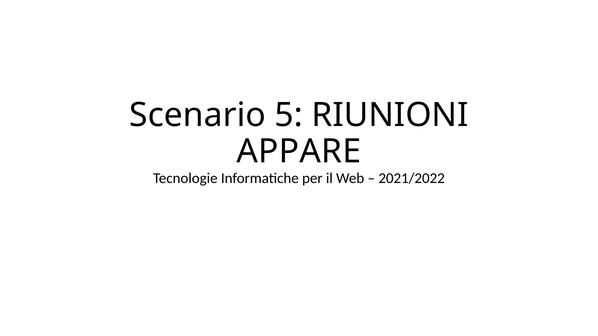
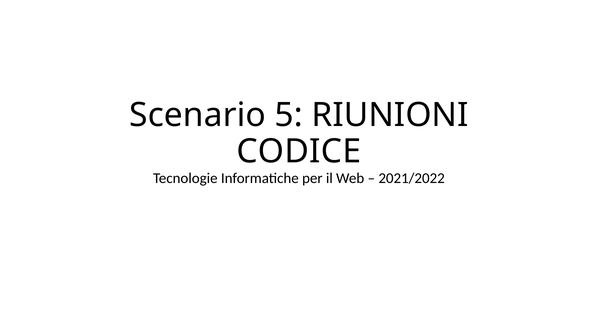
APPARE: APPARE -> CODICE
